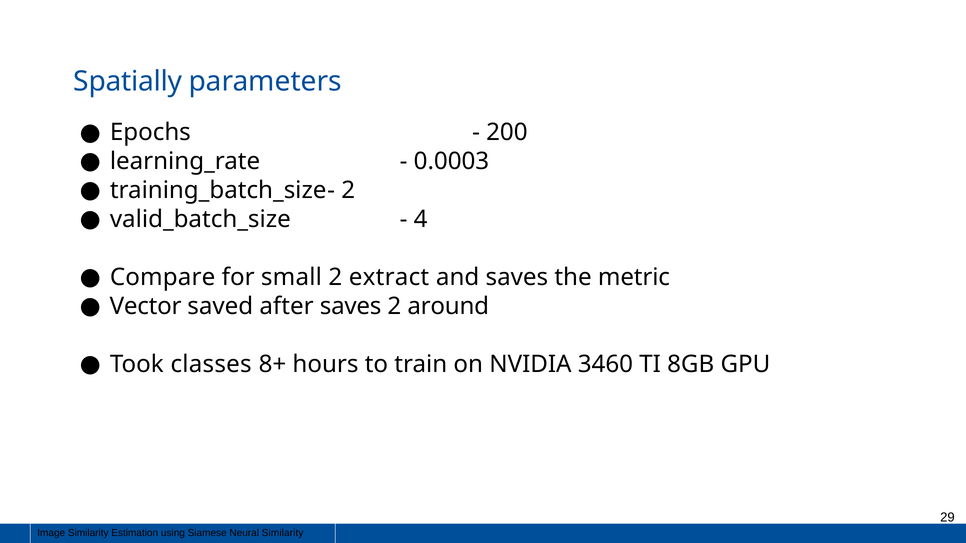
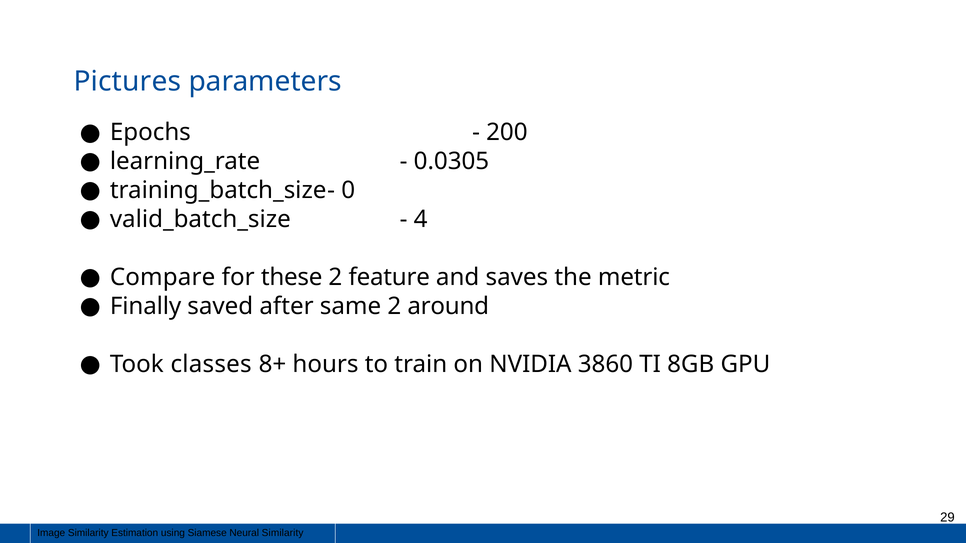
Spatially: Spatially -> Pictures
0.0003: 0.0003 -> 0.0305
2 at (348, 190): 2 -> 0
small: small -> these
extract: extract -> feature
Vector: Vector -> Finally
after saves: saves -> same
3460: 3460 -> 3860
